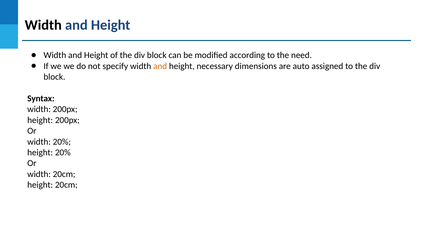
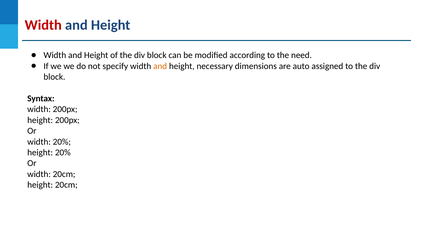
Width at (43, 25) colour: black -> red
